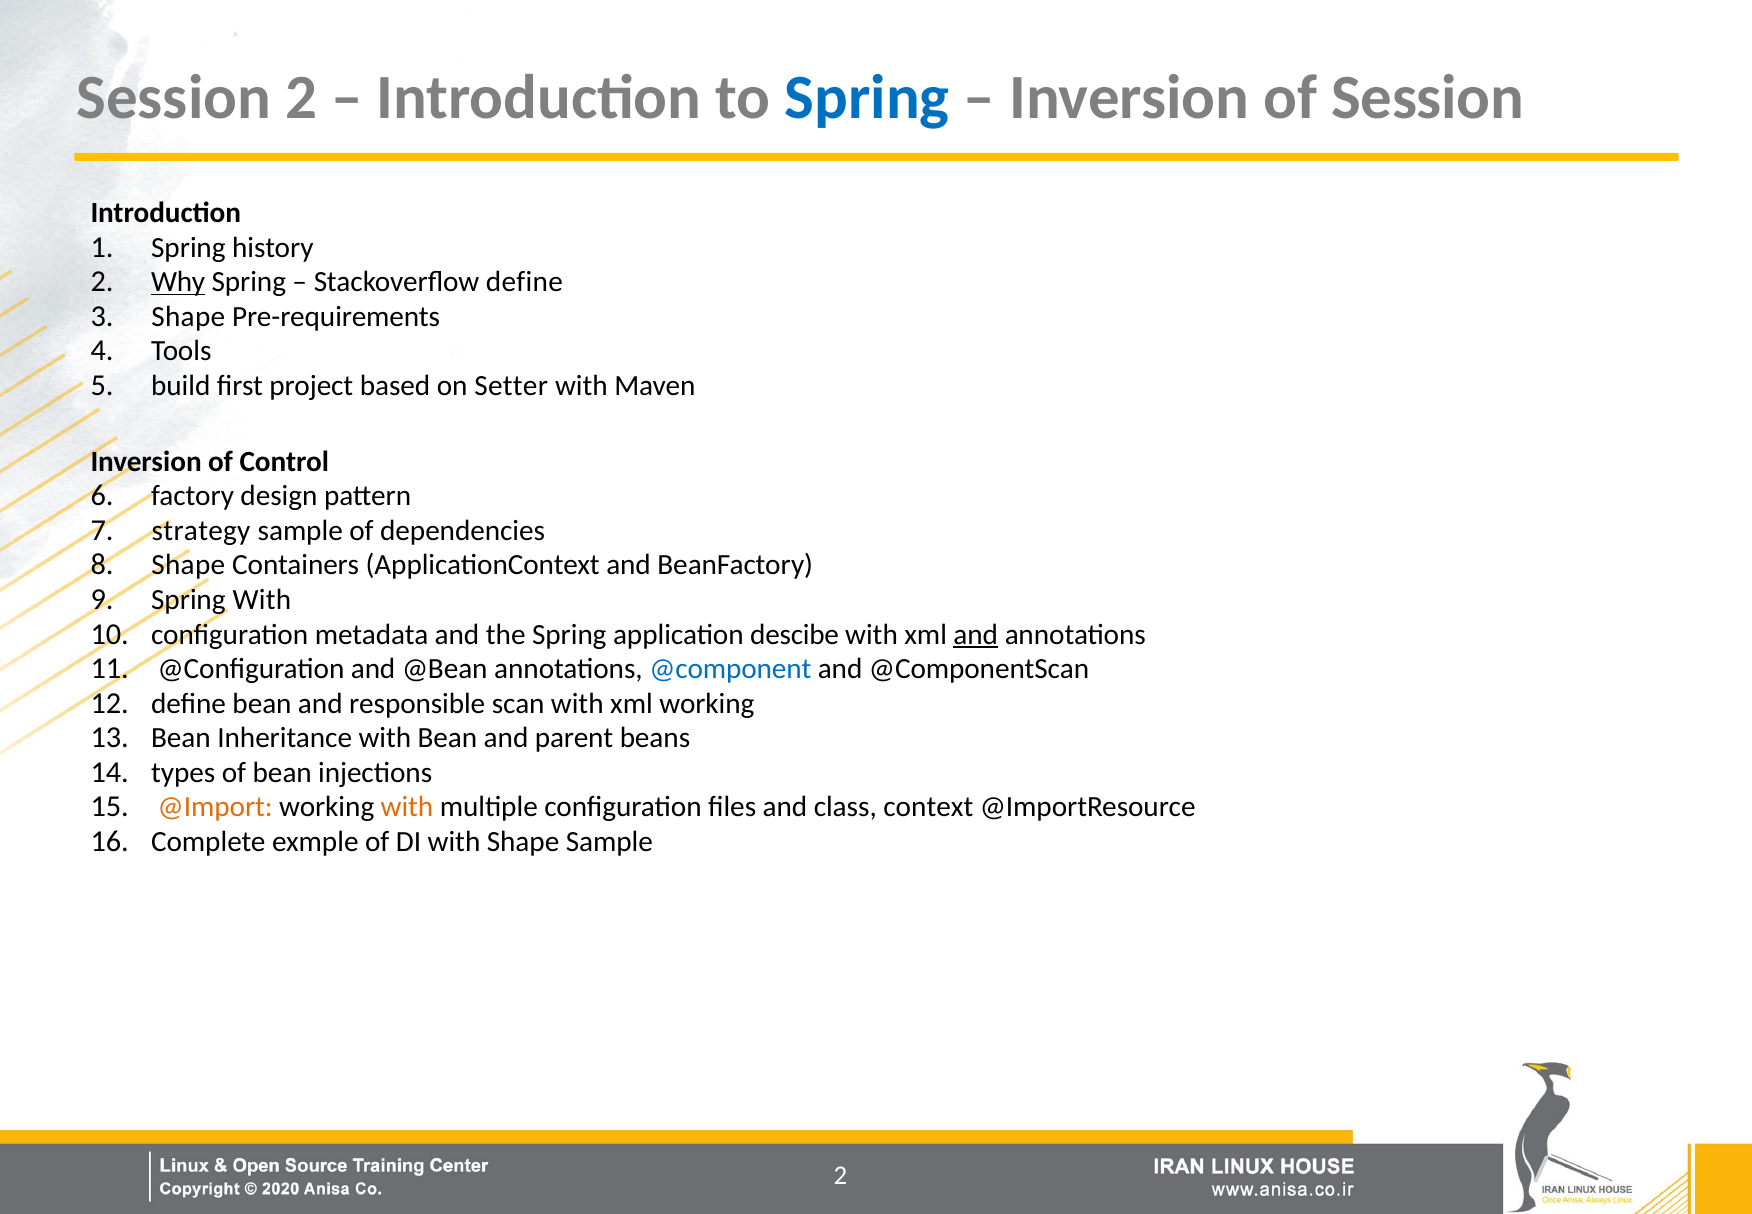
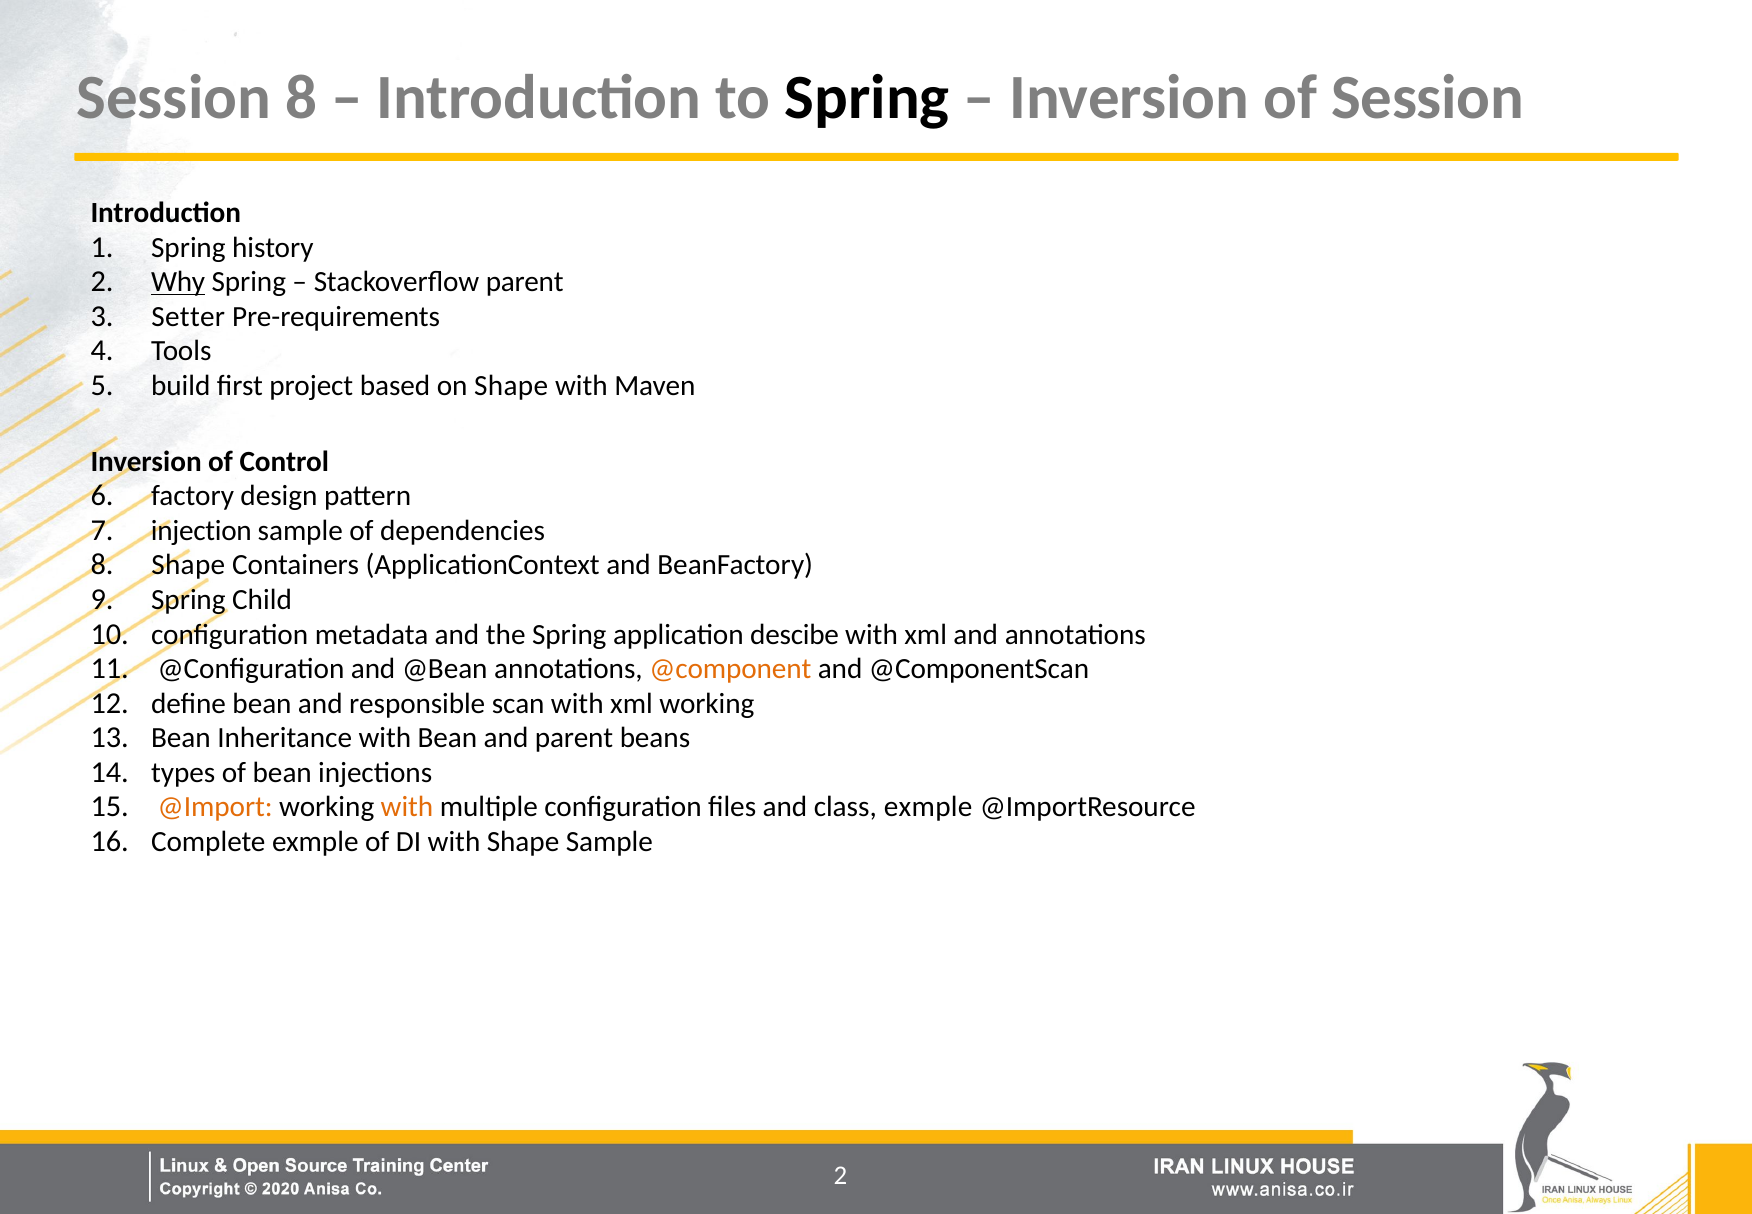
Session 2: 2 -> 8
Spring at (867, 97) colour: blue -> black
Stackoverflow define: define -> parent
Shape at (188, 316): Shape -> Setter
on Setter: Setter -> Shape
strategy: strategy -> injection
Spring With: With -> Child
and at (976, 634) underline: present -> none
@component colour: blue -> orange
class context: context -> exmple
